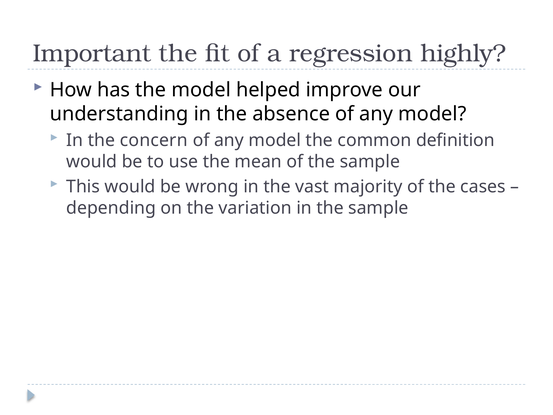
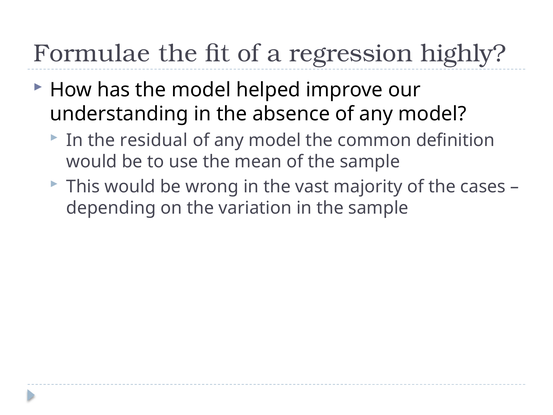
Important: Important -> Formulae
concern: concern -> residual
